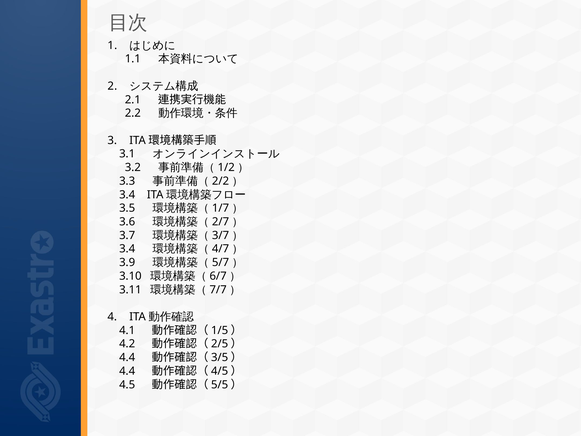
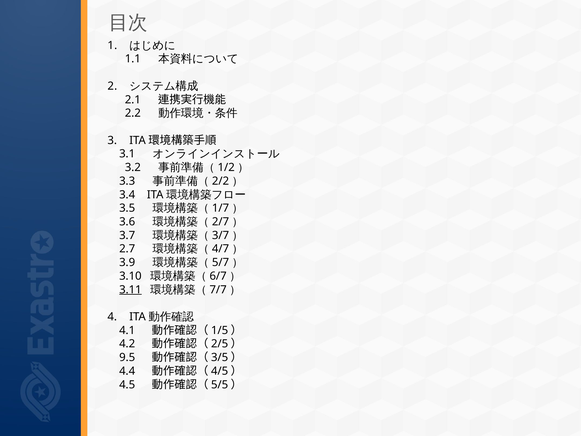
3.4 at (127, 249): 3.4 -> 2.7
3.11 underline: none -> present
4.4 at (127, 357): 4.4 -> 9.5
